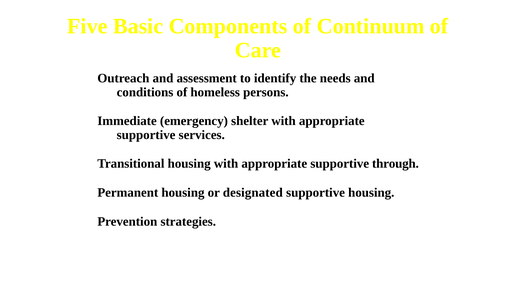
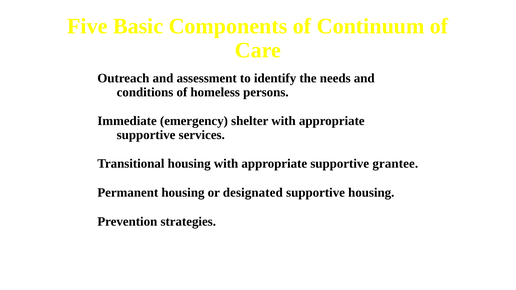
through: through -> grantee
